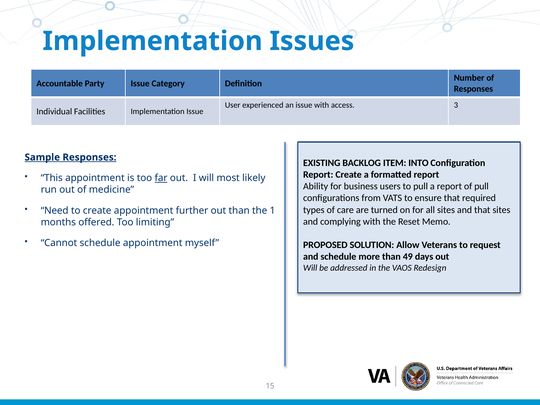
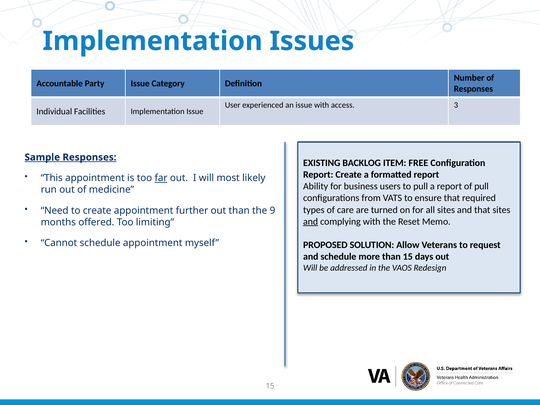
INTO: INTO -> FREE
1: 1 -> 9
and at (311, 221) underline: none -> present
than 49: 49 -> 15
